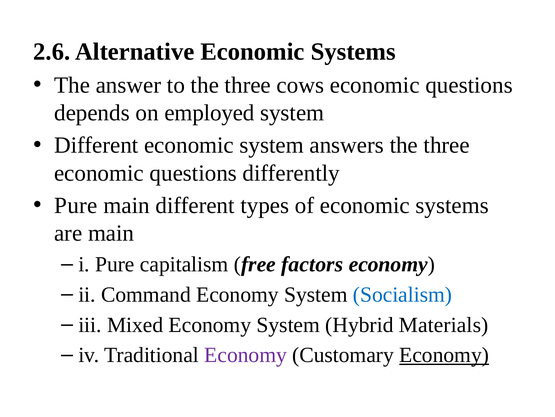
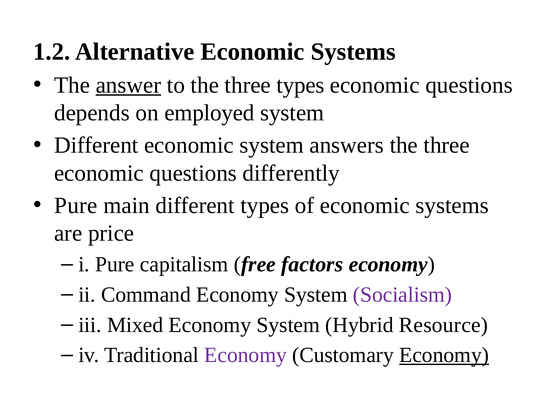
2.6: 2.6 -> 1.2
answer underline: none -> present
three cows: cows -> types
are main: main -> price
Socialism colour: blue -> purple
Materials: Materials -> Resource
